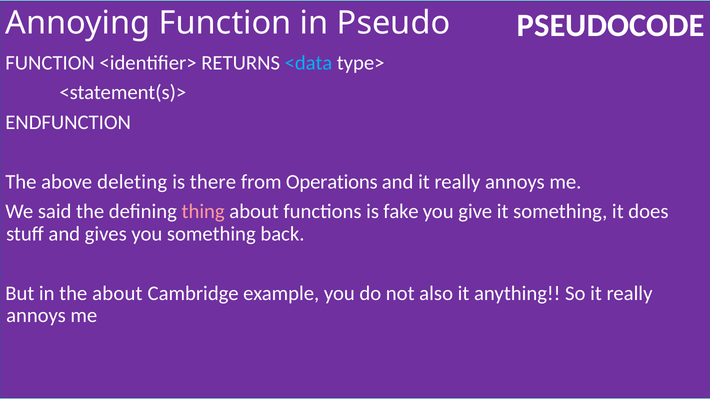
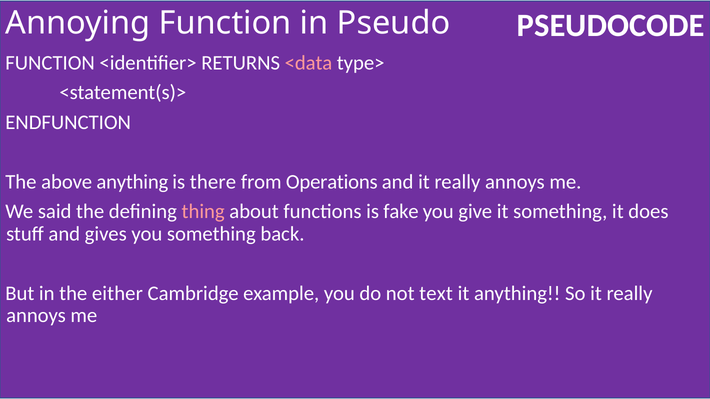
<data colour: light blue -> pink
above deleting: deleting -> anything
the about: about -> either
also: also -> text
